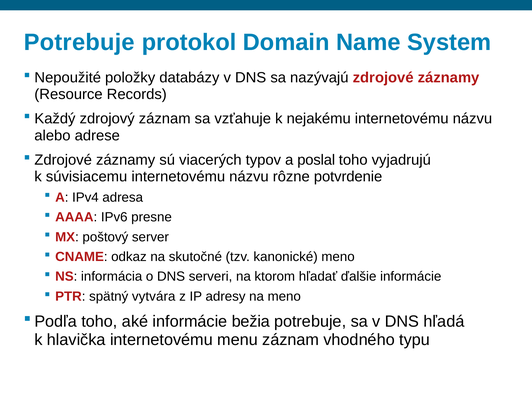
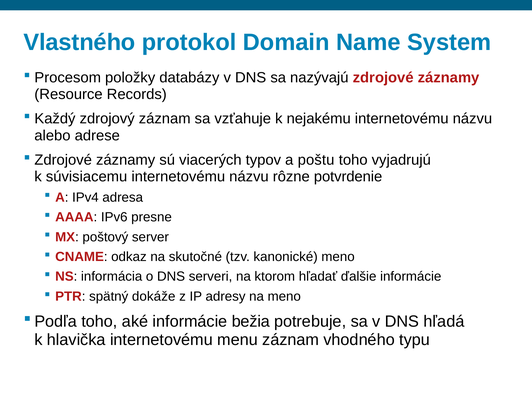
Potrebuje at (79, 42): Potrebuje -> Vlastného
Nepoužité: Nepoužité -> Procesom
poslal: poslal -> poštu
vytvára: vytvára -> dokáže
